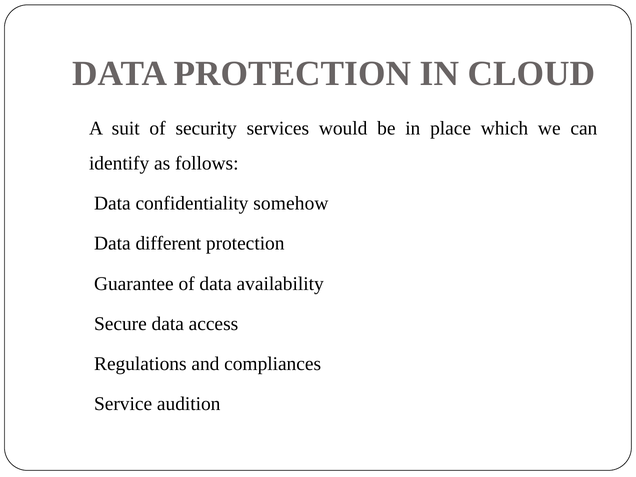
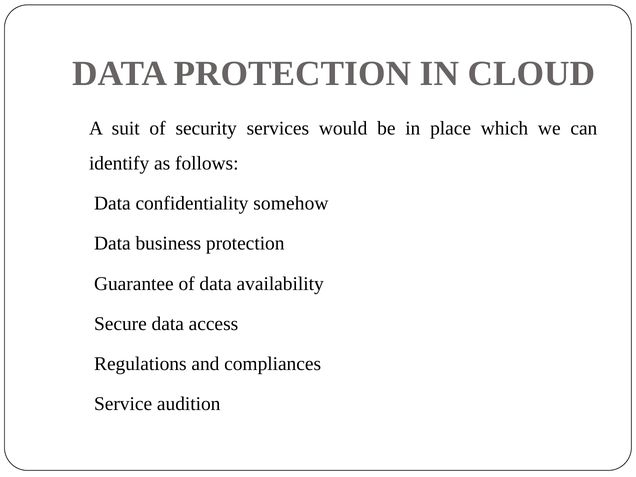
different: different -> business
